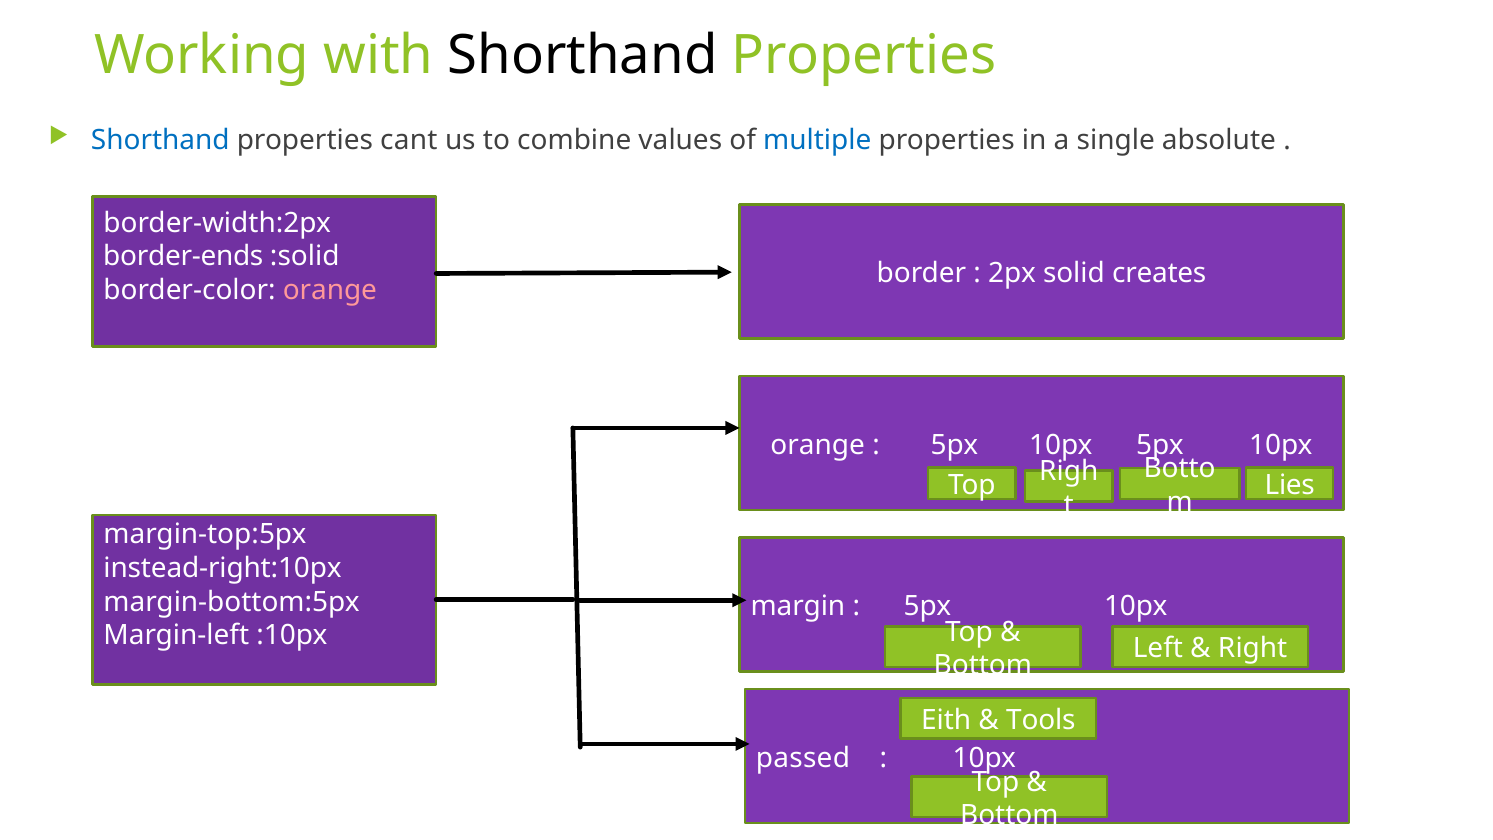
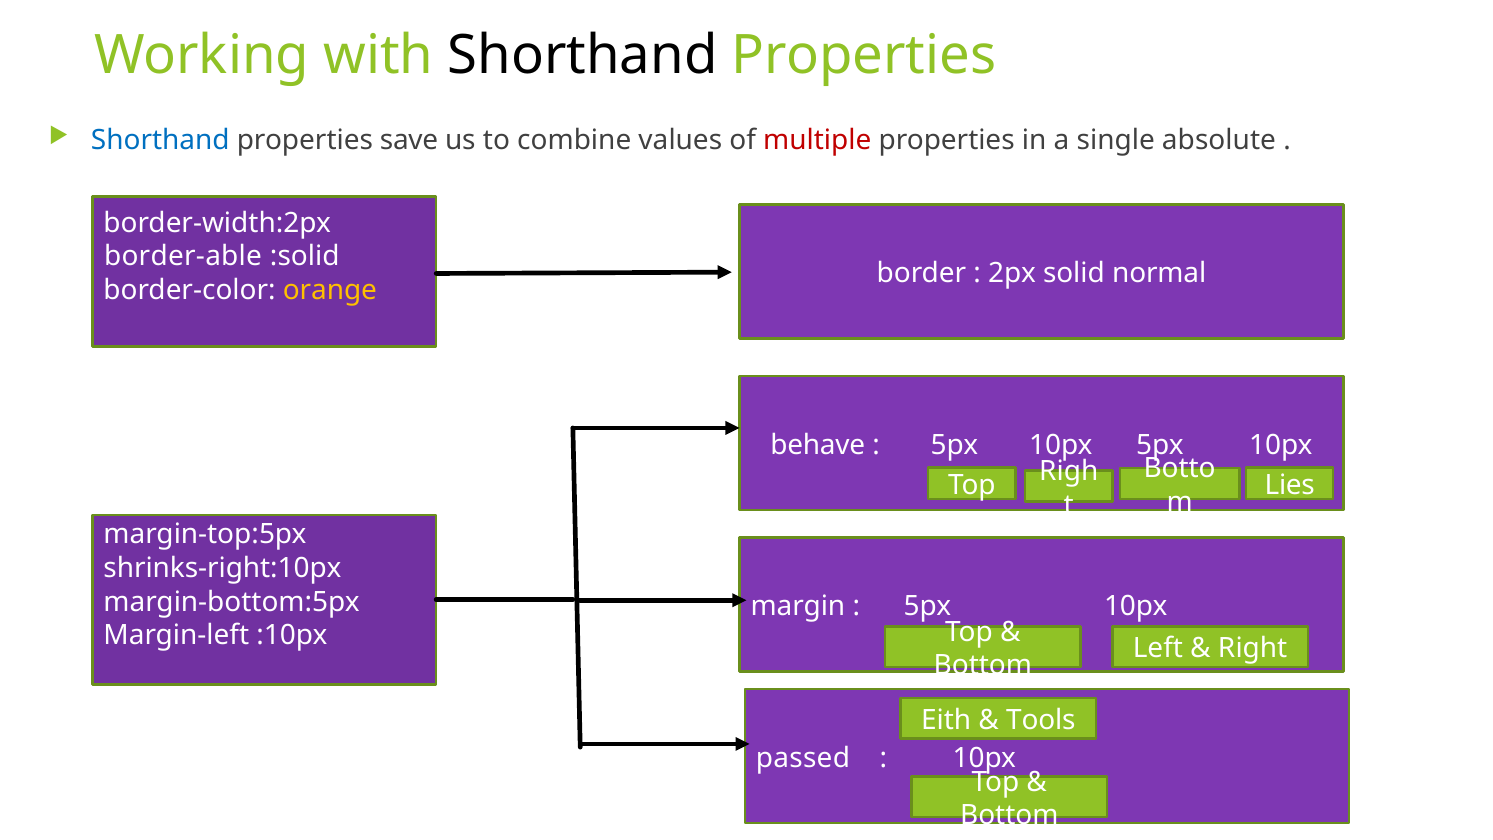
cant: cant -> save
multiple colour: blue -> red
border-ends: border-ends -> border-able
creates: creates -> normal
orange at (330, 290) colour: pink -> yellow
orange at (818, 445): orange -> behave
instead-right:10px: instead-right:10px -> shrinks-right:10px
